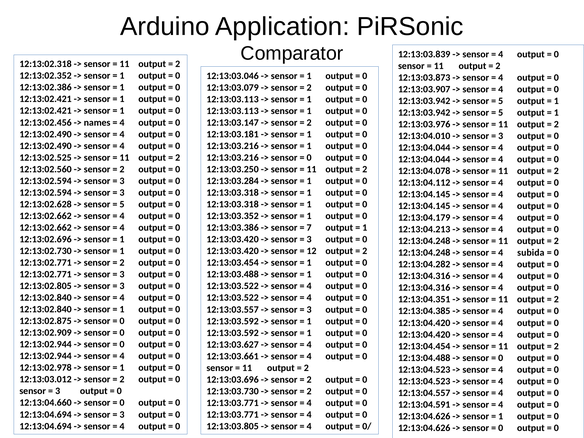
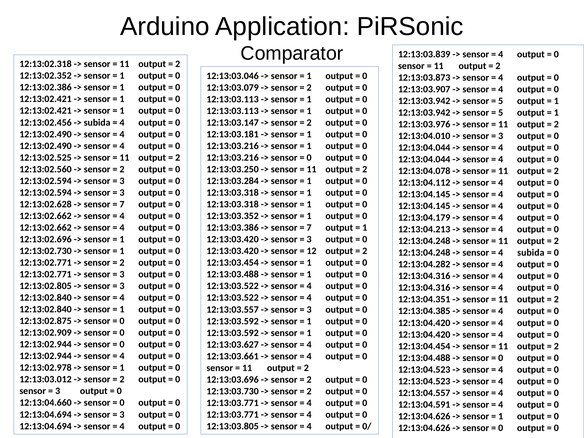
names at (97, 122): names -> subida
5 at (122, 204): 5 -> 7
